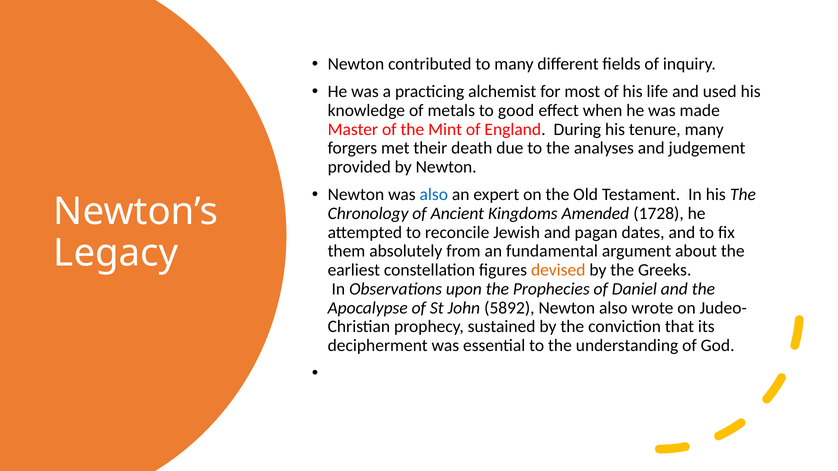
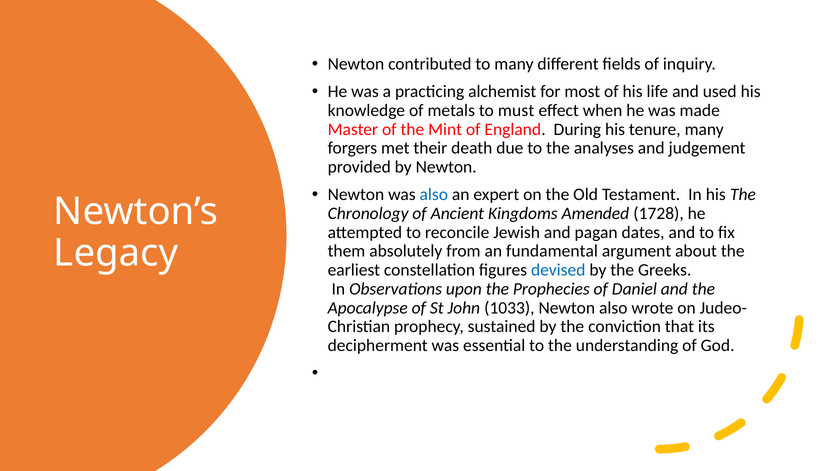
good: good -> must
devised colour: orange -> blue
5892: 5892 -> 1033
